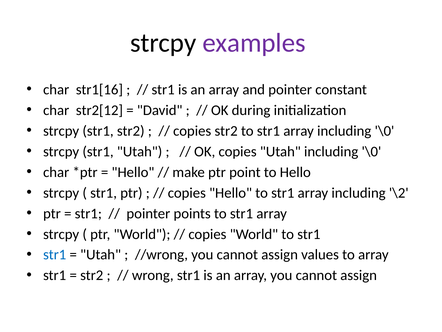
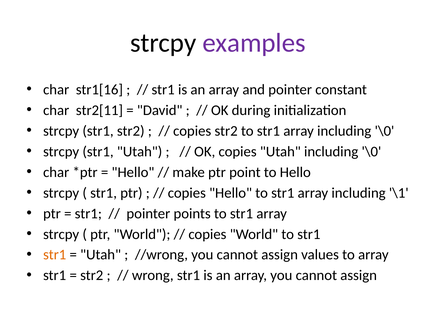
str2[12: str2[12 -> str2[11
\2: \2 -> \1
str1 at (55, 254) colour: blue -> orange
